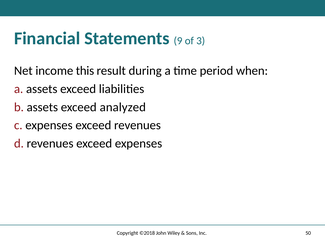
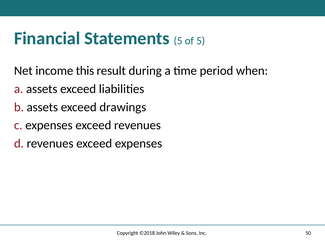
Statements 9: 9 -> 5
of 3: 3 -> 5
analyzed: analyzed -> drawings
